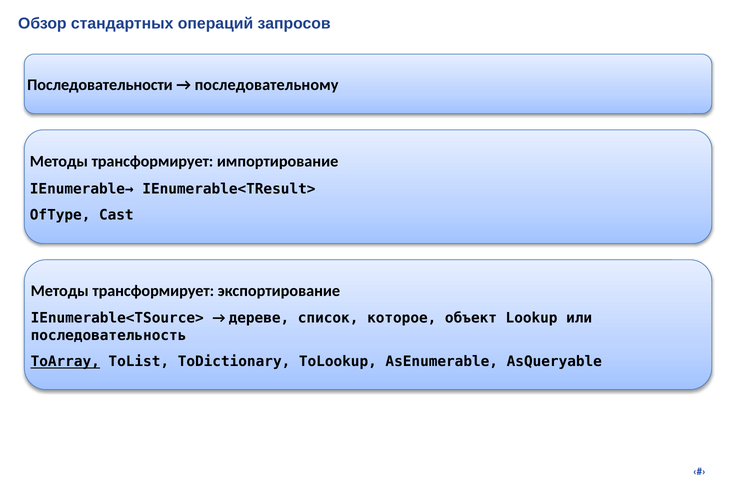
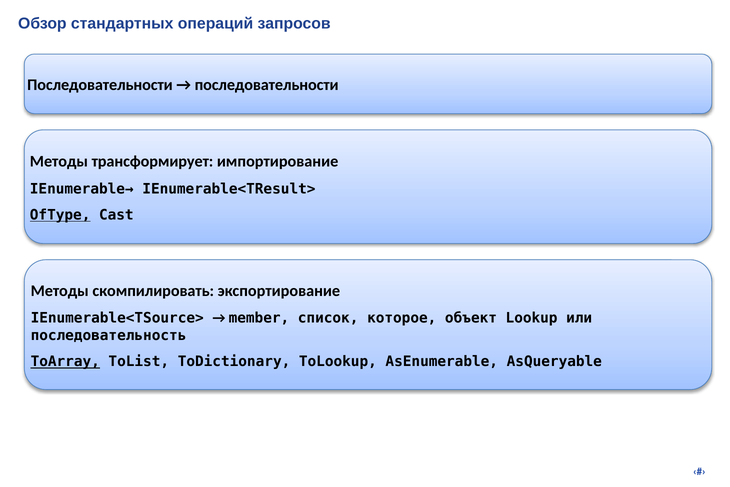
последовательному at (267, 85): последовательному -> последовательности
OfType underline: none -> present
трансформирует at (153, 291): трансформирует -> скомпилировать
дереве: дереве -> member
